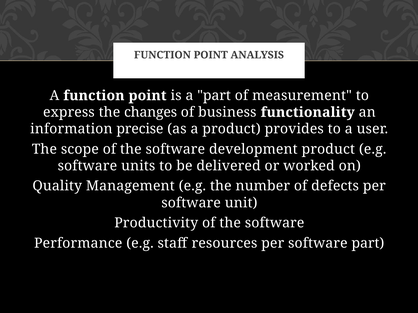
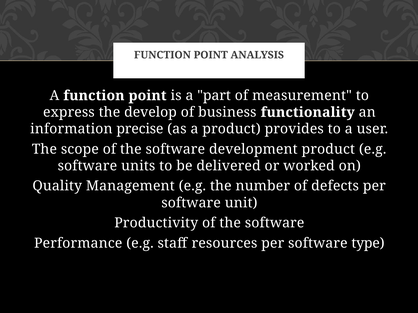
changes: changes -> develop
software part: part -> type
